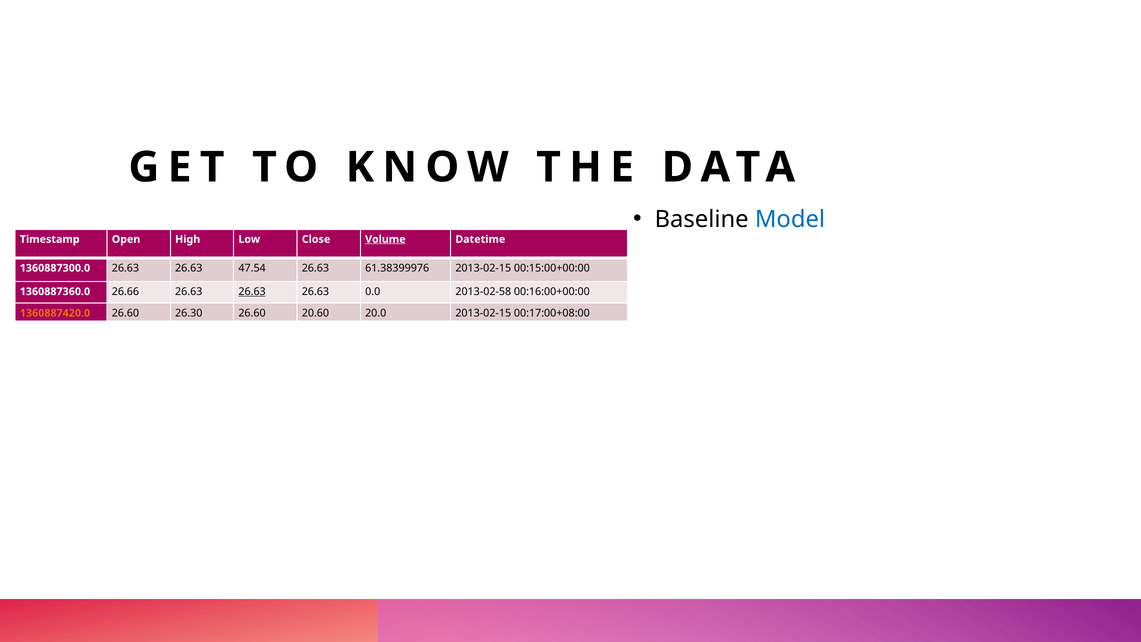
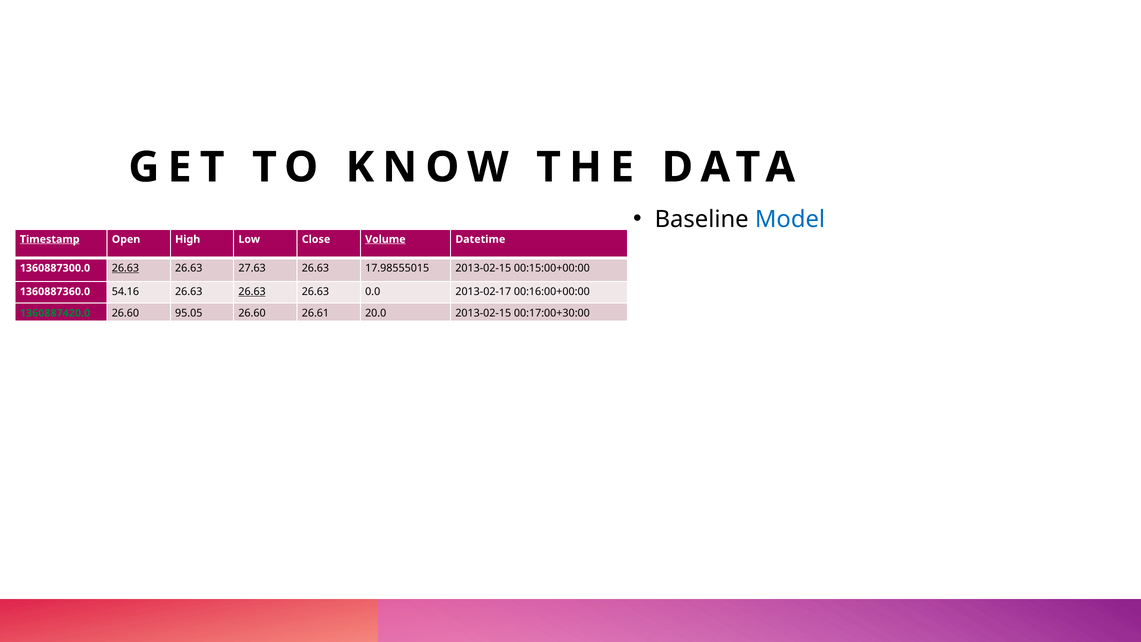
Timestamp underline: none -> present
26.63 at (125, 268) underline: none -> present
47.54: 47.54 -> 27.63
61.38399976: 61.38399976 -> 17.98555015
26.66: 26.66 -> 54.16
2013-02-58: 2013-02-58 -> 2013-02-17
1360887420.0 colour: orange -> green
26.30: 26.30 -> 95.05
20.60: 20.60 -> 26.61
00:17:00+08:00: 00:17:00+08:00 -> 00:17:00+30:00
